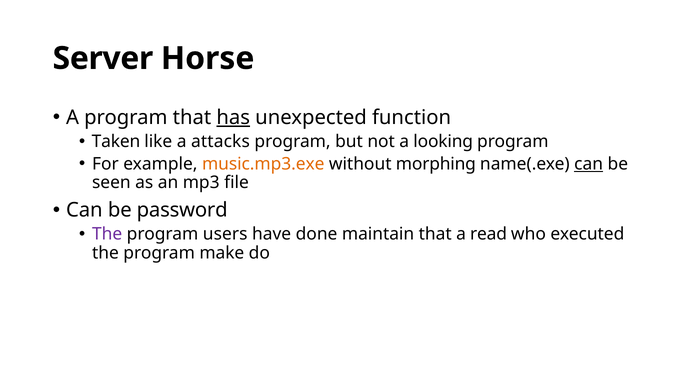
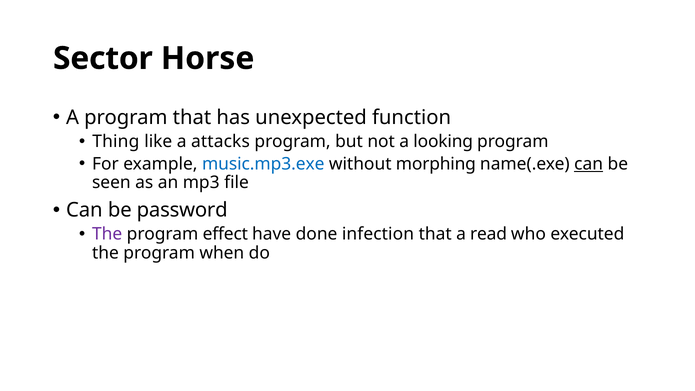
Server: Server -> Sector
has underline: present -> none
Taken: Taken -> Thing
music.mp3.exe colour: orange -> blue
users: users -> effect
maintain: maintain -> infection
make: make -> when
